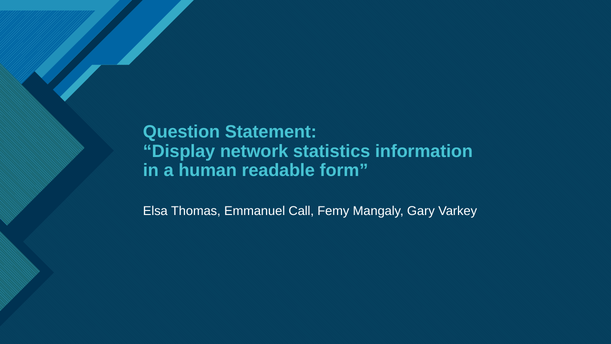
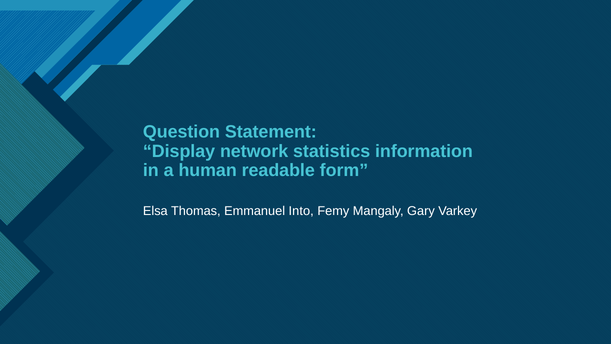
Call: Call -> Into
